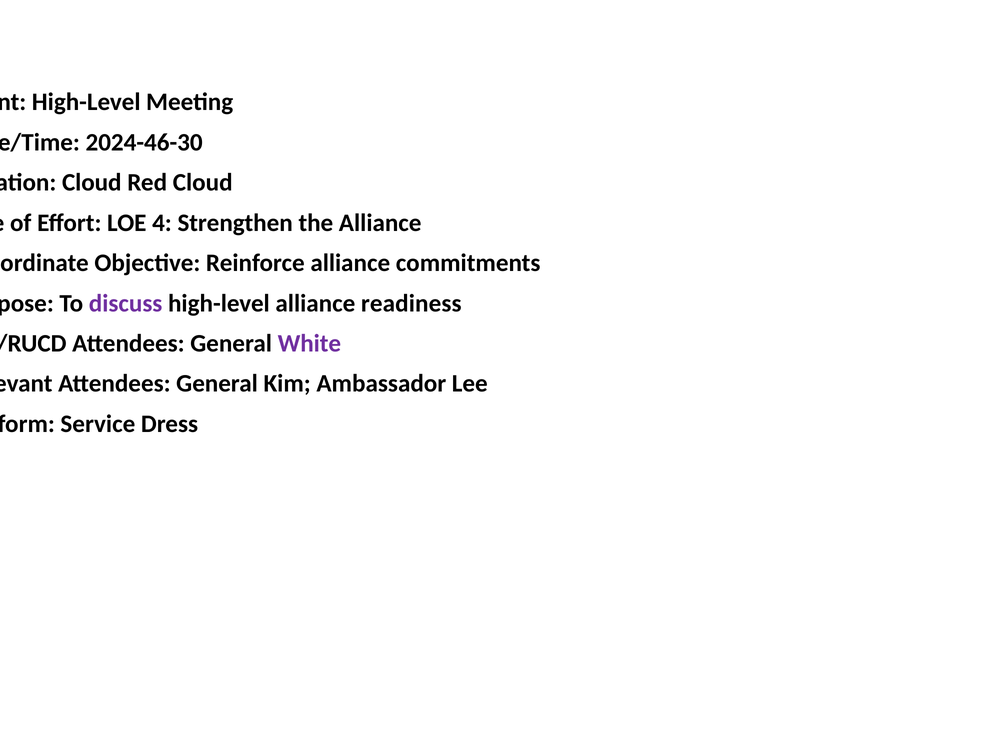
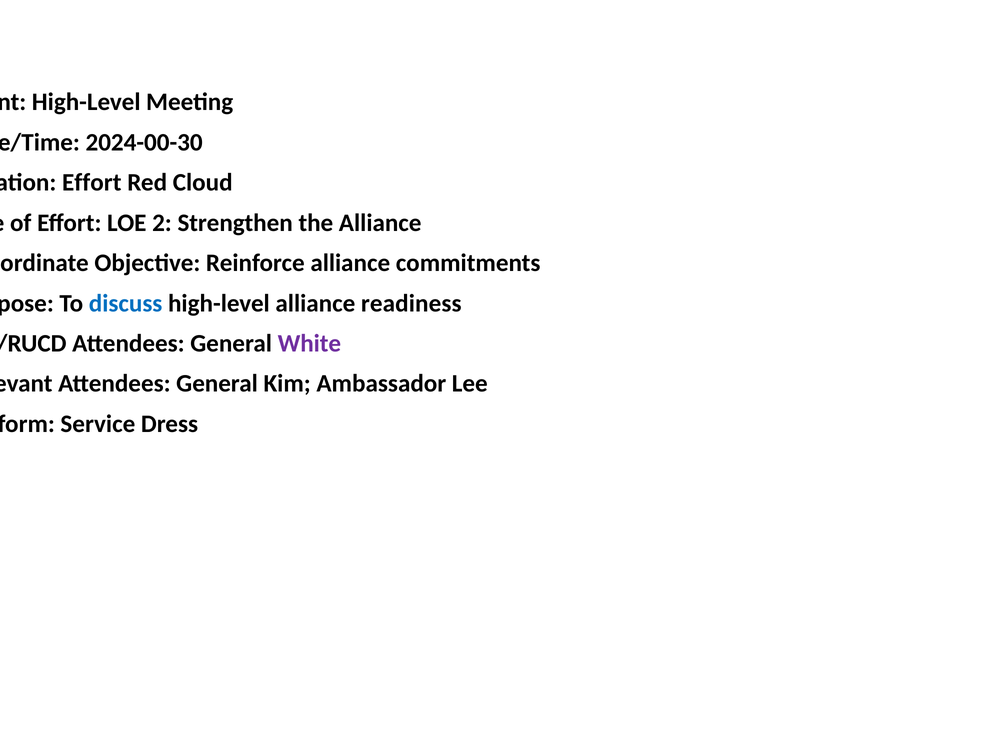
2024-46-30: 2024-46-30 -> 2024-00-30
Cloud at (92, 183): Cloud -> Effort
4: 4 -> 2
discuss colour: purple -> blue
